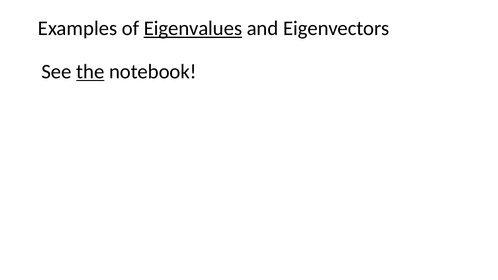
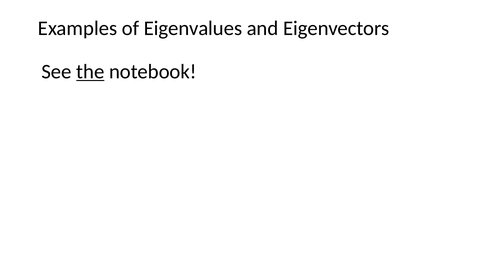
Eigenvalues underline: present -> none
